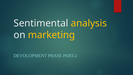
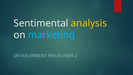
marketing colour: yellow -> light blue
